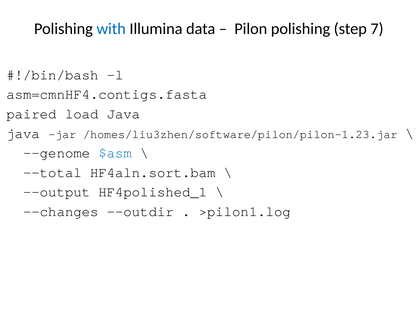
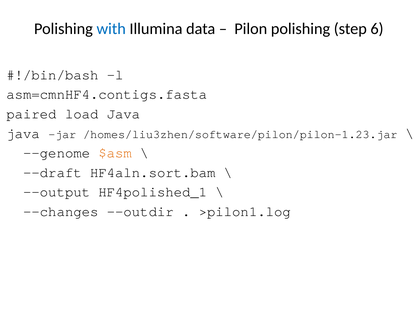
7: 7 -> 6
$asm colour: blue -> orange
--total: --total -> --draft
